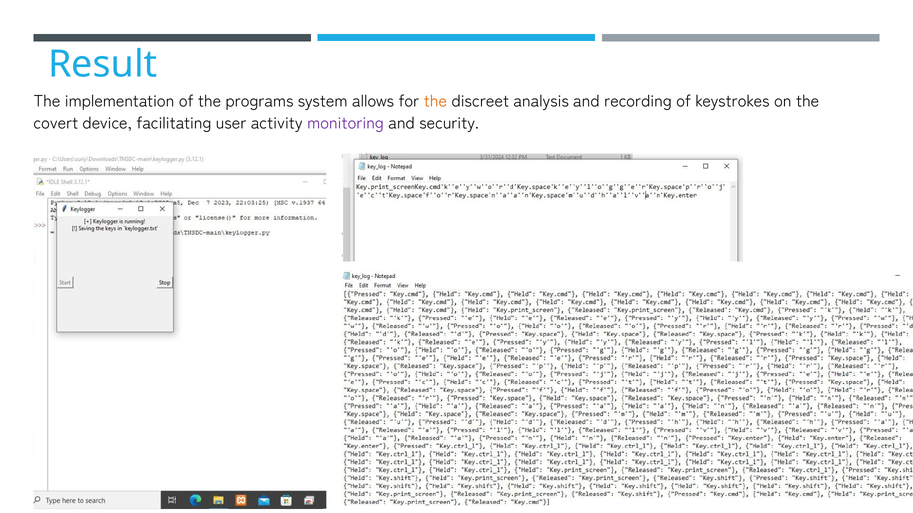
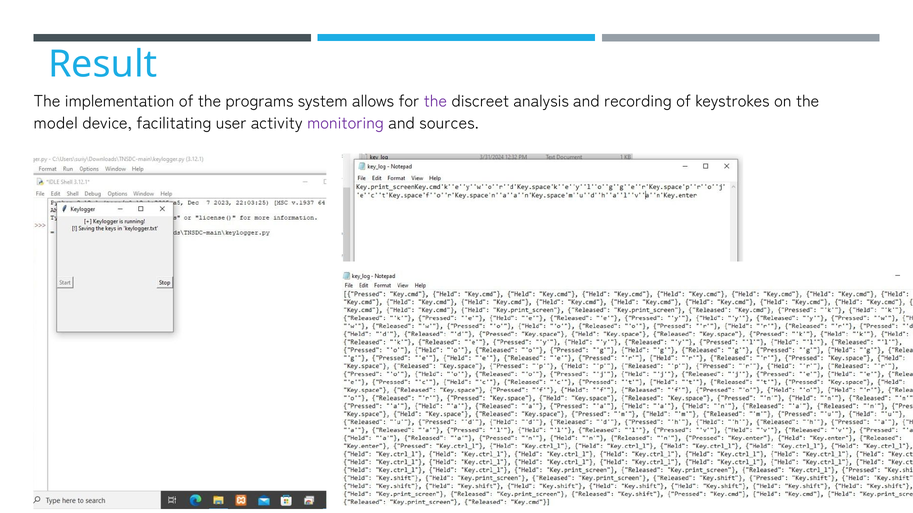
the at (435, 102) colour: orange -> purple
covert: covert -> model
security: security -> sources
